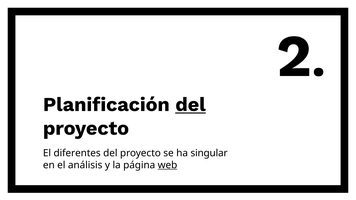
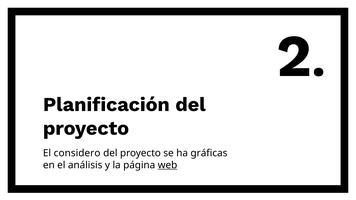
del at (191, 105) underline: present -> none
diferentes: diferentes -> considero
singular: singular -> gráficas
